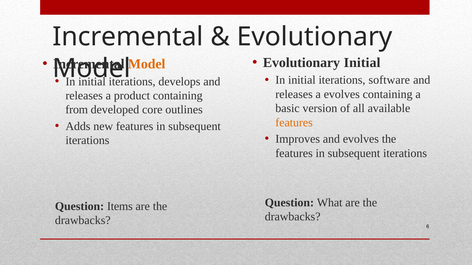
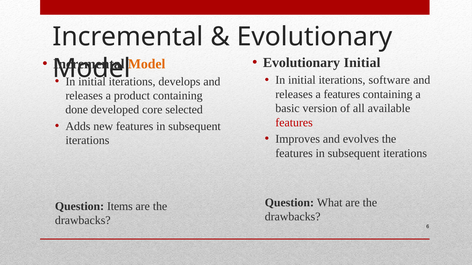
a evolves: evolves -> features
from: from -> done
outlines: outlines -> selected
features at (294, 123) colour: orange -> red
